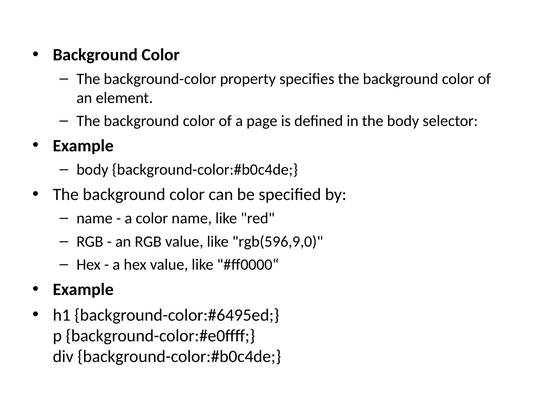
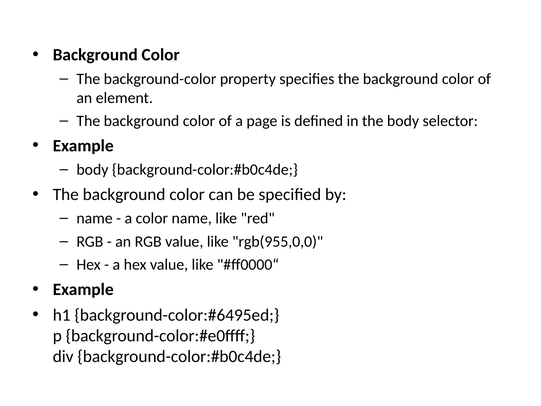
rgb(596,9,0: rgb(596,9,0 -> rgb(955,0,0
